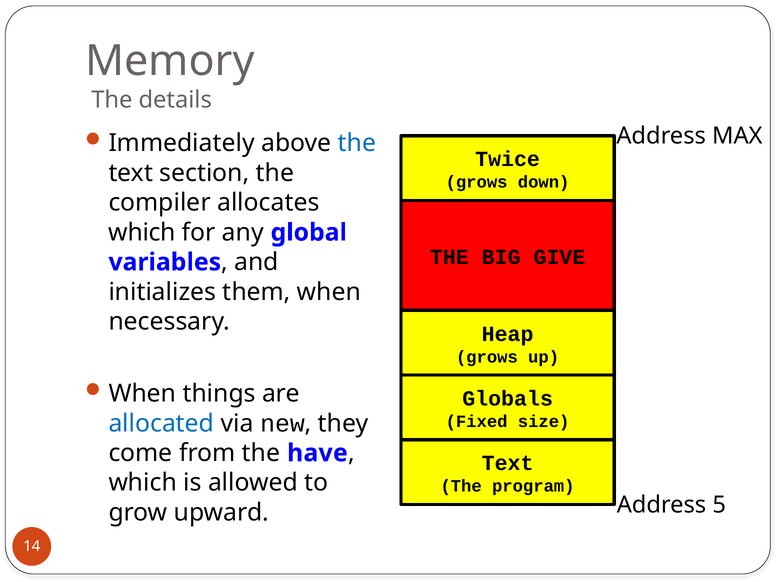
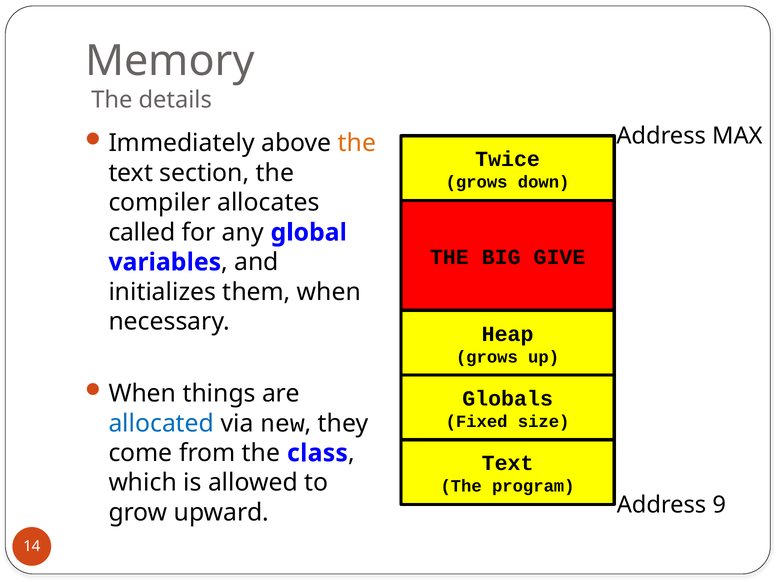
the at (357, 143) colour: blue -> orange
which at (142, 232): which -> called
have: have -> class
5: 5 -> 9
